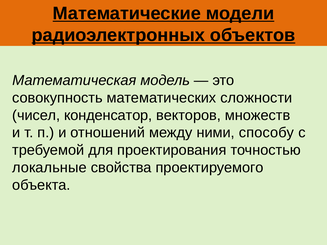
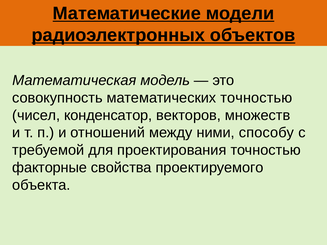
математических сложности: сложности -> точностью
локальные: локальные -> факторные
